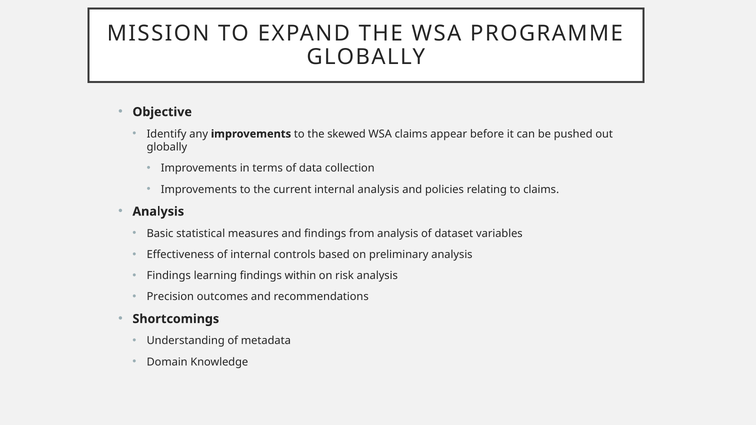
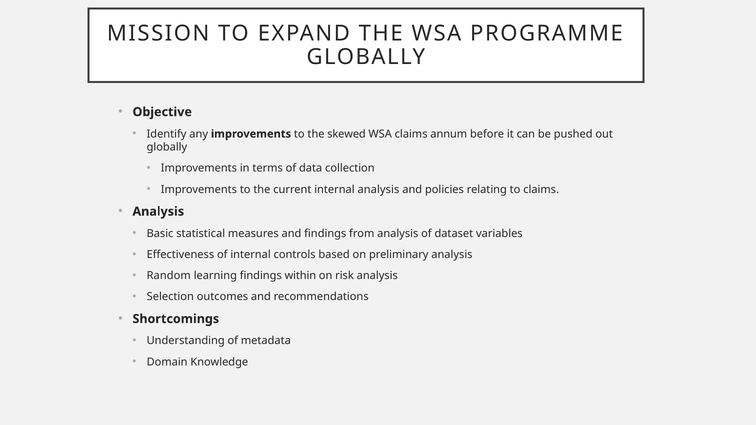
appear: appear -> annum
Findings at (169, 276): Findings -> Random
Precision: Precision -> Selection
